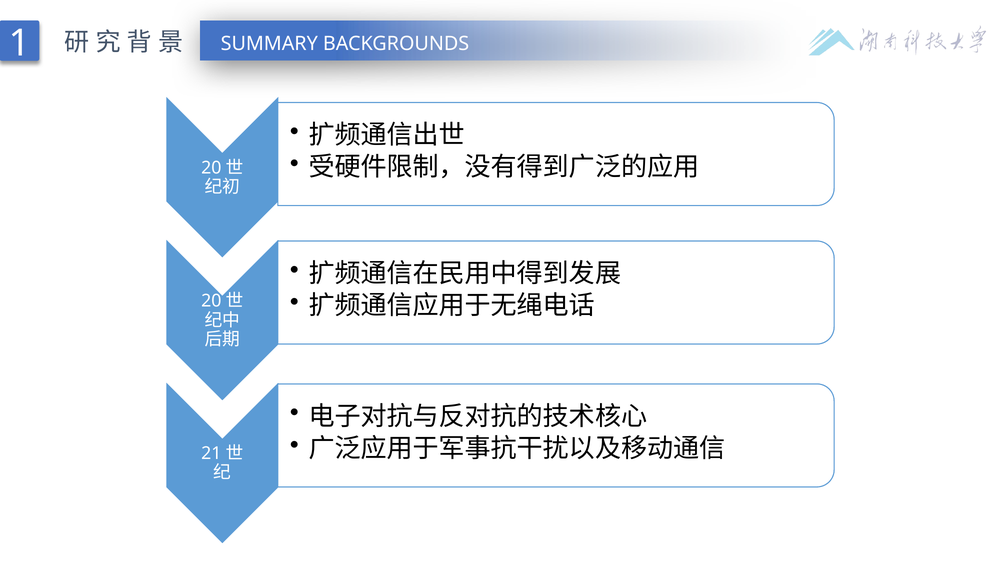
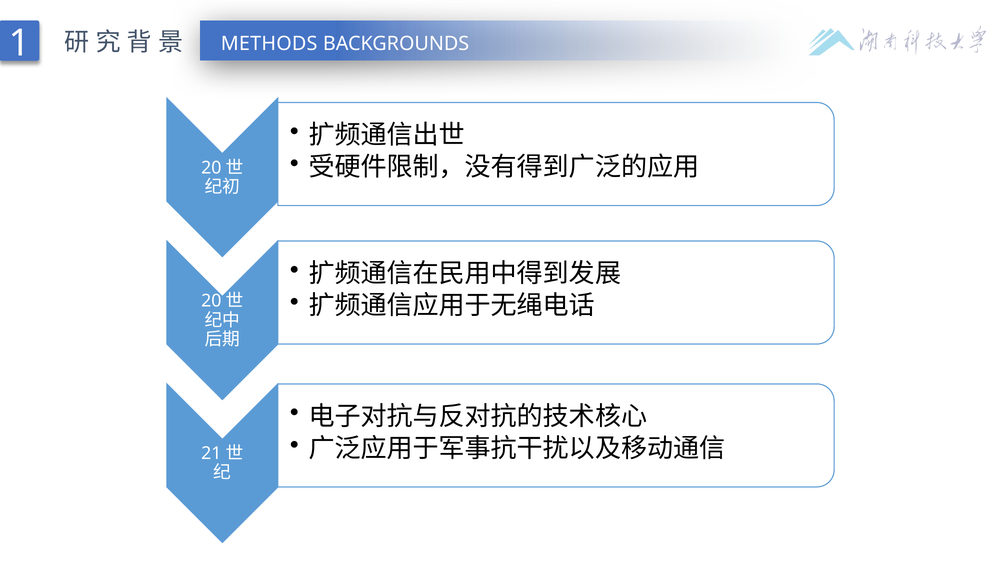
SUMMARY: SUMMARY -> METHODS
